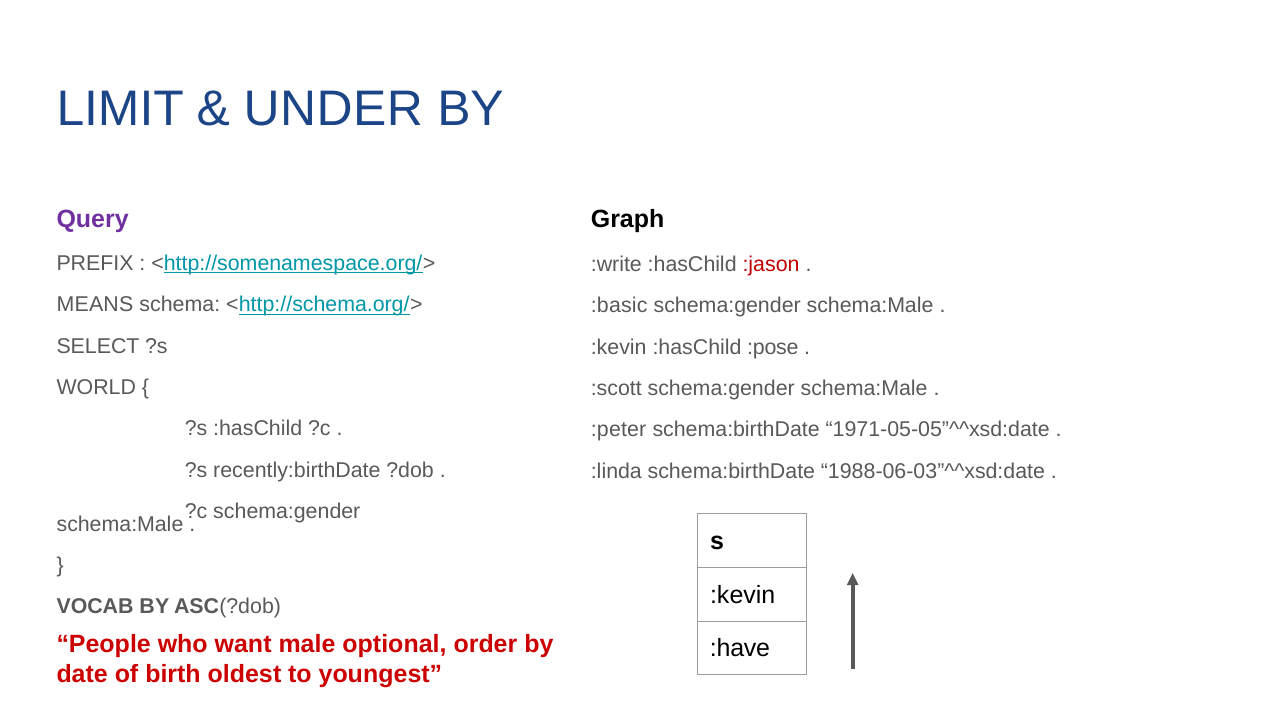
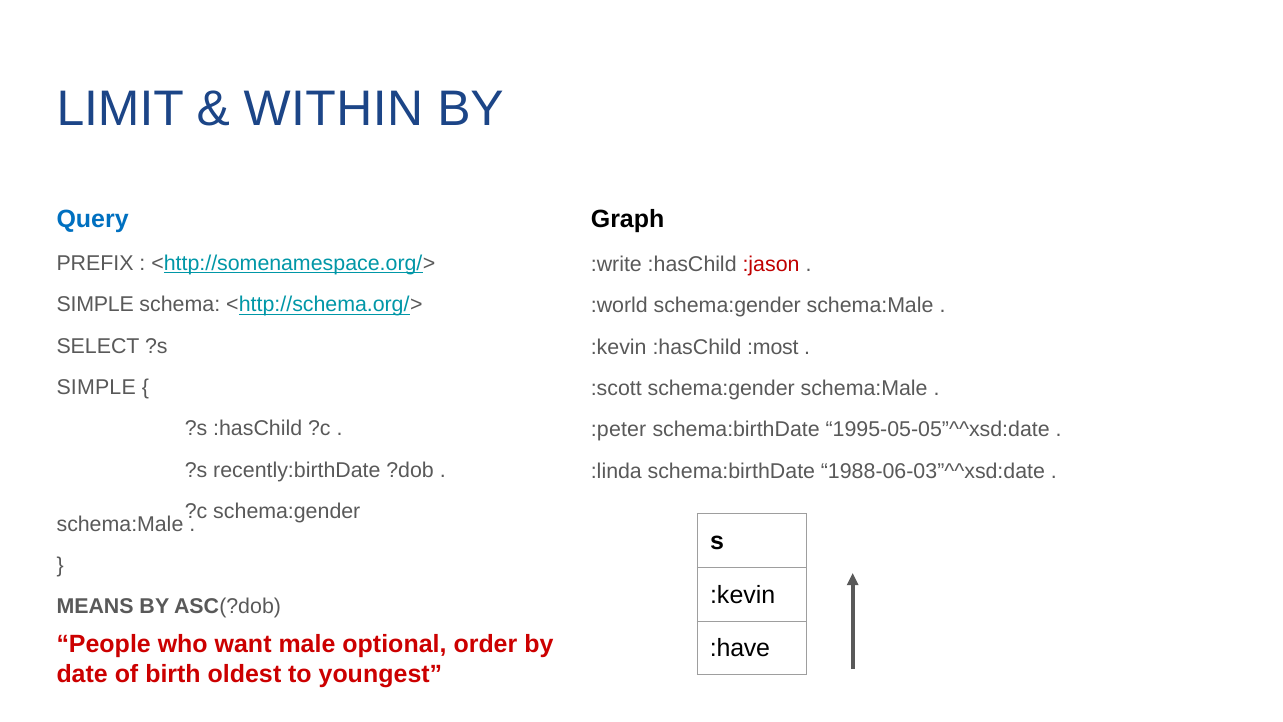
UNDER: UNDER -> WITHIN
Query colour: purple -> blue
MEANS at (95, 305): MEANS -> SIMPLE
:basic: :basic -> :world
:pose: :pose -> :most
WORLD at (96, 387): WORLD -> SIMPLE
1971-05-05”^^xsd:date: 1971-05-05”^^xsd:date -> 1995-05-05”^^xsd:date
VOCAB: VOCAB -> MEANS
